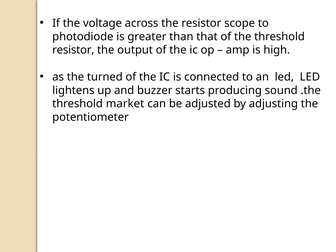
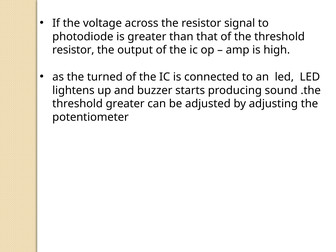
scope: scope -> signal
threshold market: market -> greater
